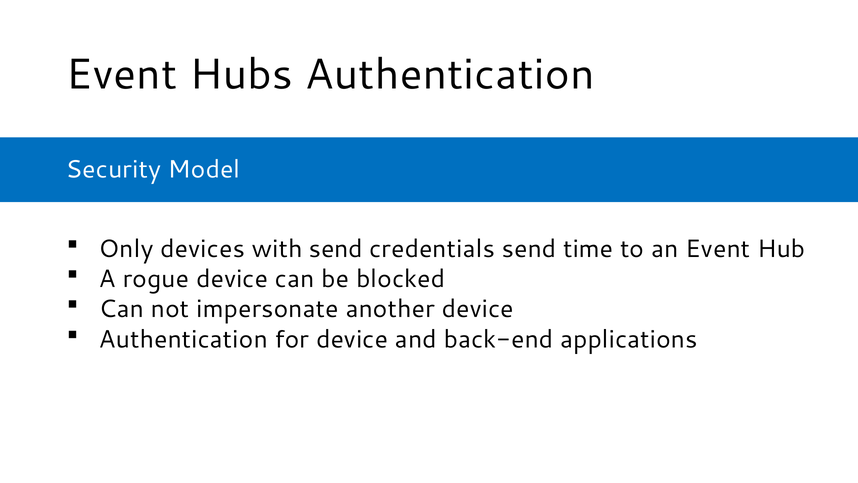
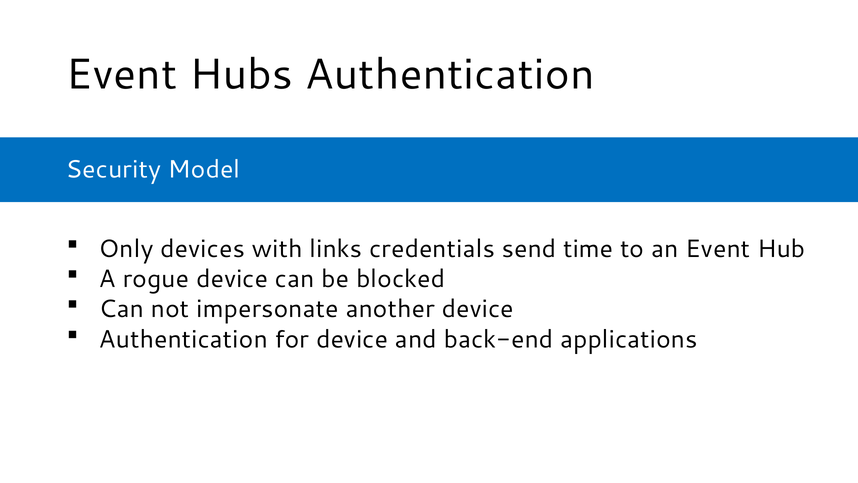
with send: send -> links
